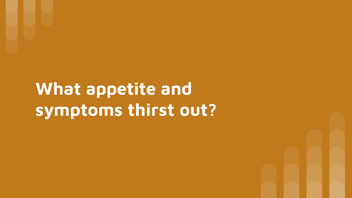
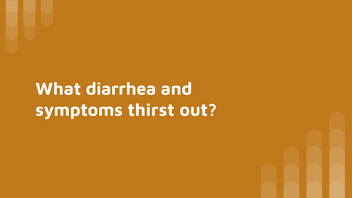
appetite: appetite -> diarrhea
